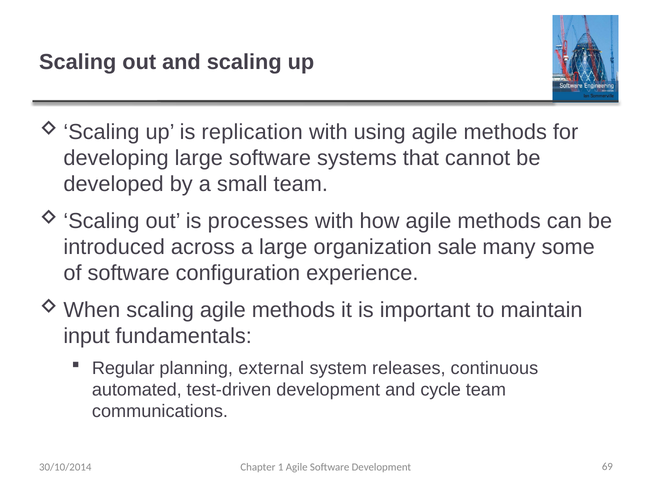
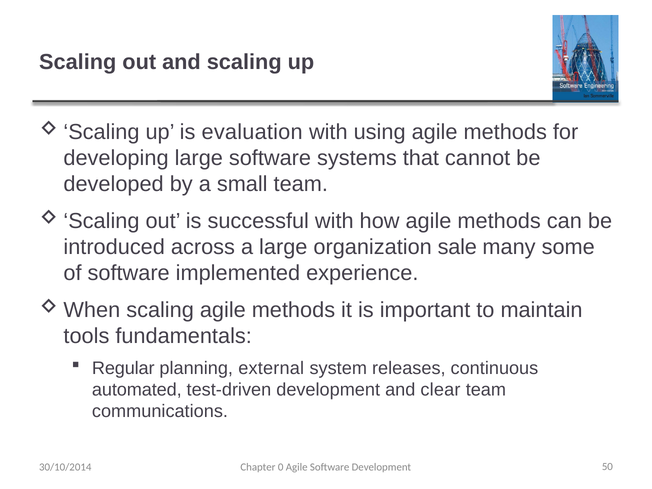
replication: replication -> evaluation
processes: processes -> successful
configuration: configuration -> implemented
input: input -> tools
cycle: cycle -> clear
1: 1 -> 0
69: 69 -> 50
